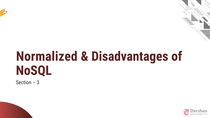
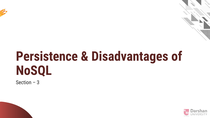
Normalized: Normalized -> Persistence
